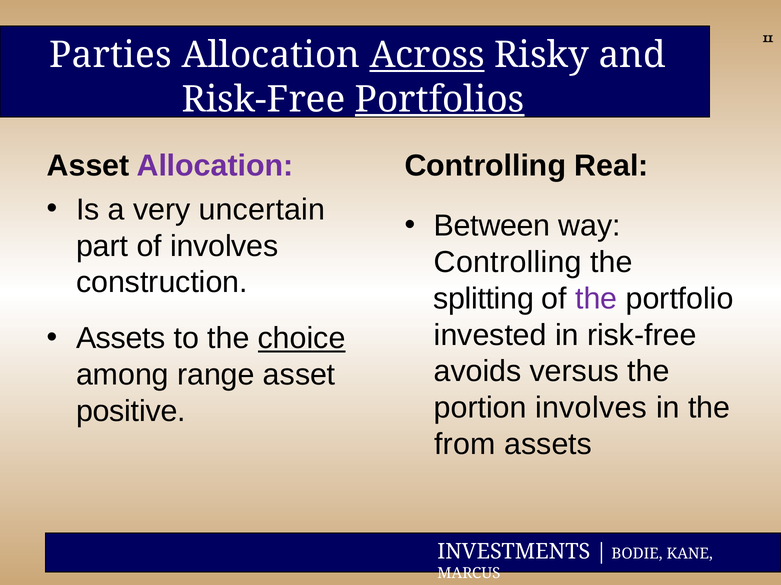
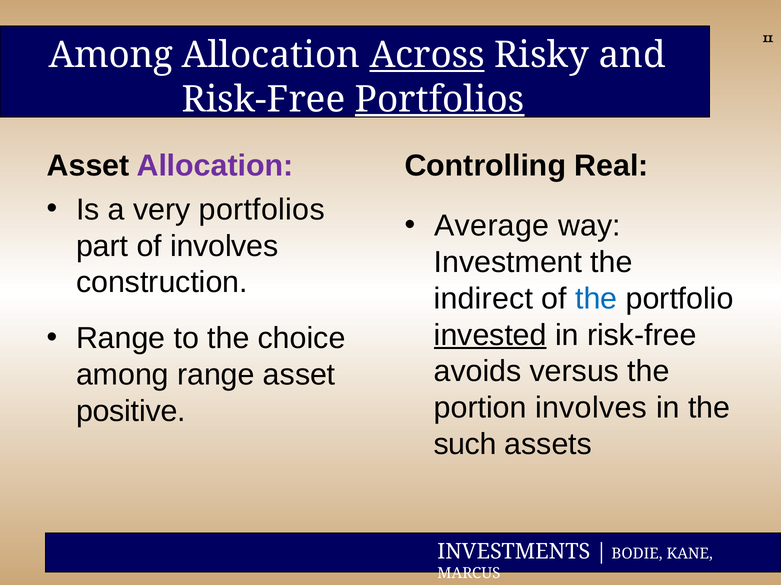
Parties at (111, 55): Parties -> Among
very uncertain: uncertain -> portfolios
Between: Between -> Average
Controlling at (508, 262): Controlling -> Investment
splitting: splitting -> indirect
the at (596, 299) colour: purple -> blue
invested underline: none -> present
Assets at (121, 339): Assets -> Range
choice underline: present -> none
from: from -> such
